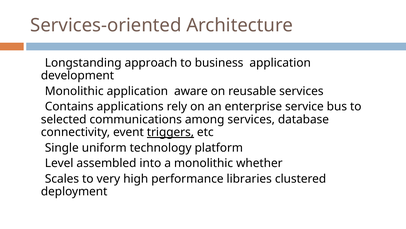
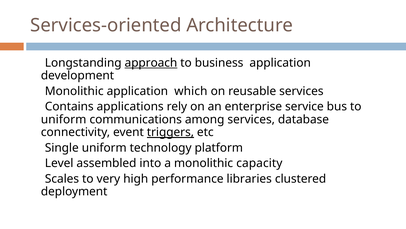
approach underline: none -> present
aware: aware -> which
selected at (64, 119): selected -> uniform
whether: whether -> capacity
